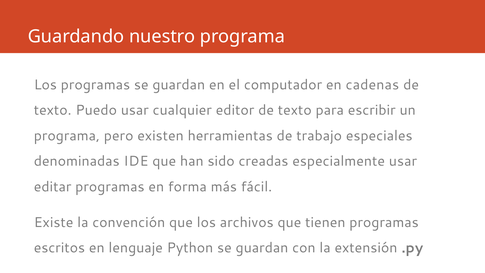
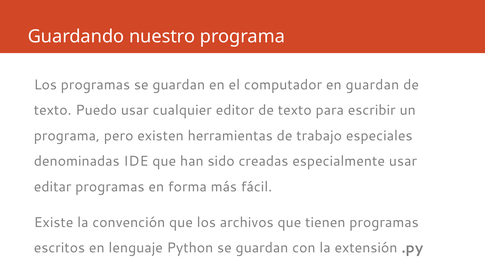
en cadenas: cadenas -> guardan
